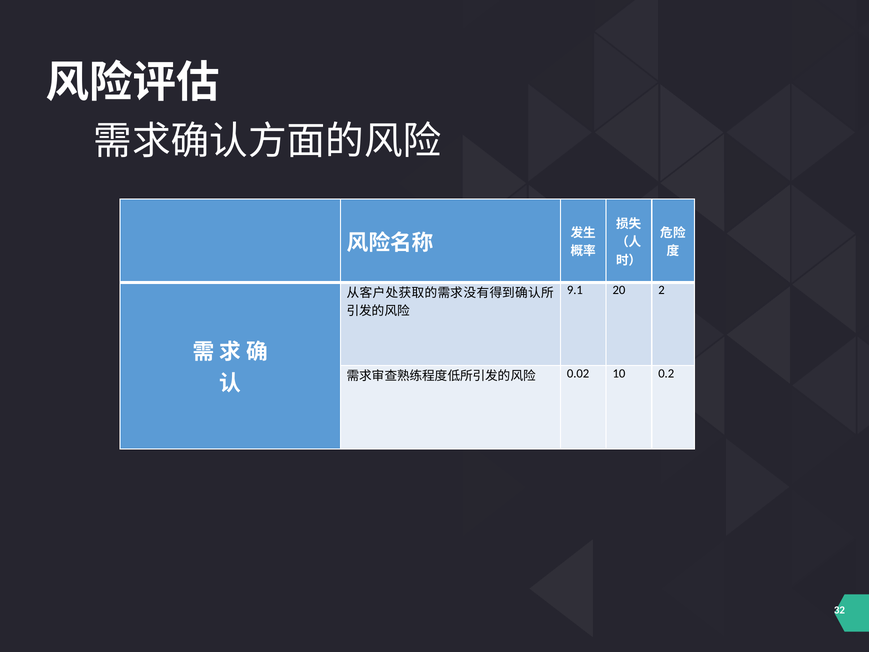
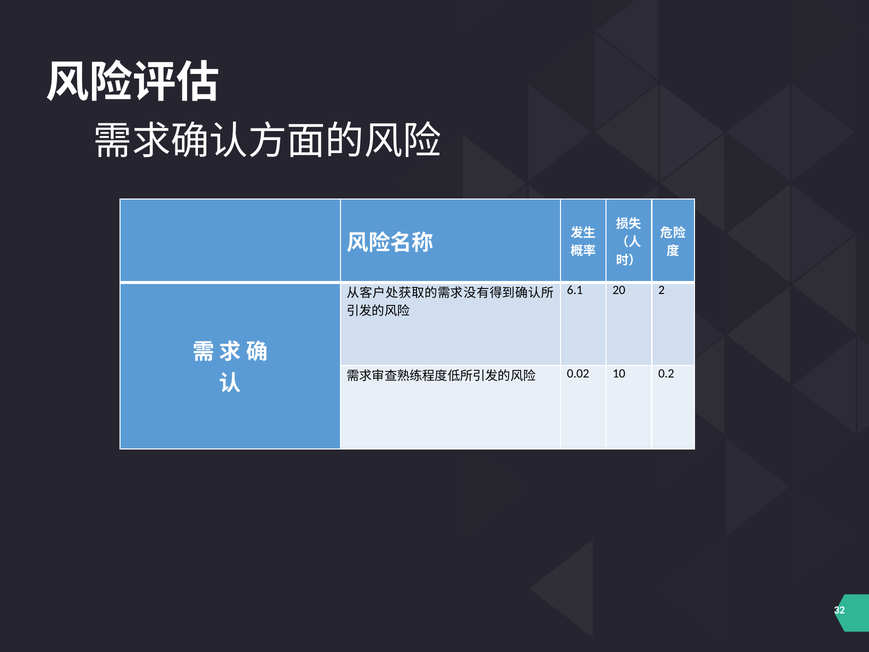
9.1: 9.1 -> 6.1
